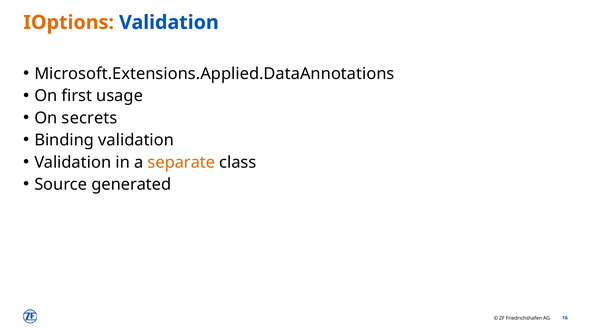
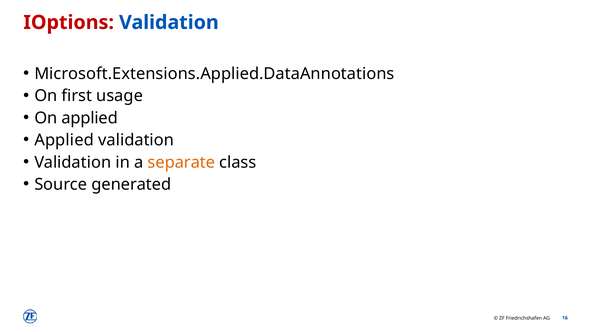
IOptions colour: orange -> red
On secrets: secrets -> applied
Binding at (64, 140): Binding -> Applied
